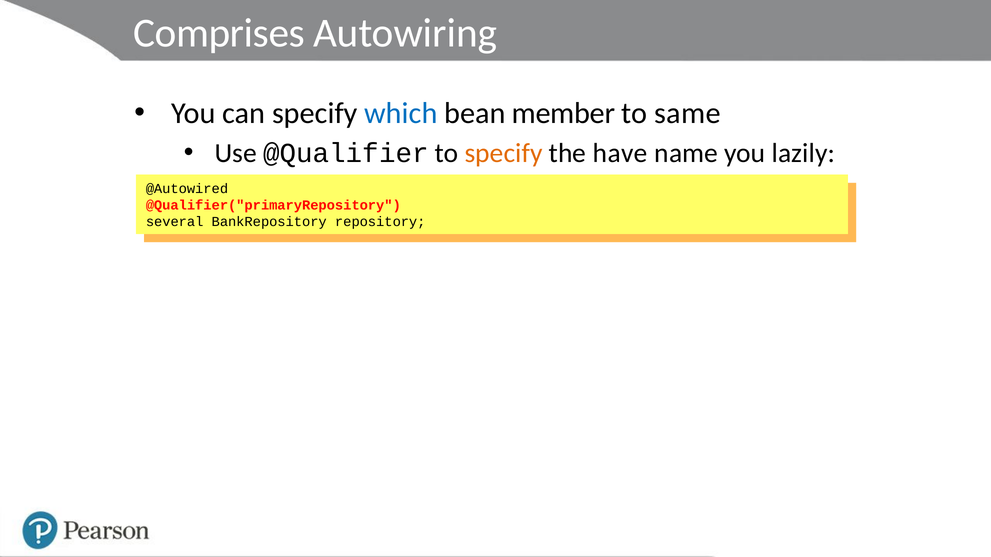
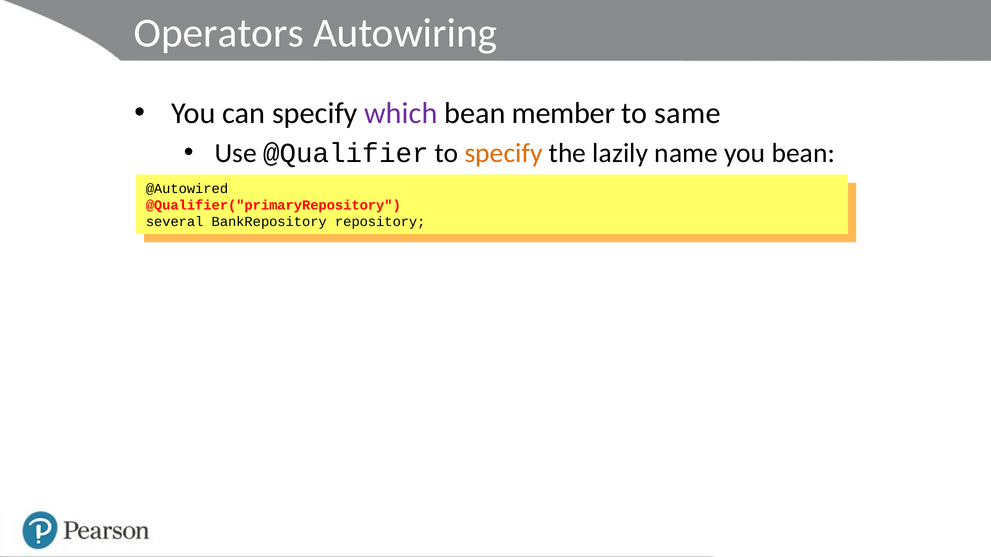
Comprises: Comprises -> Operators
which colour: blue -> purple
have: have -> lazily
you lazily: lazily -> bean
